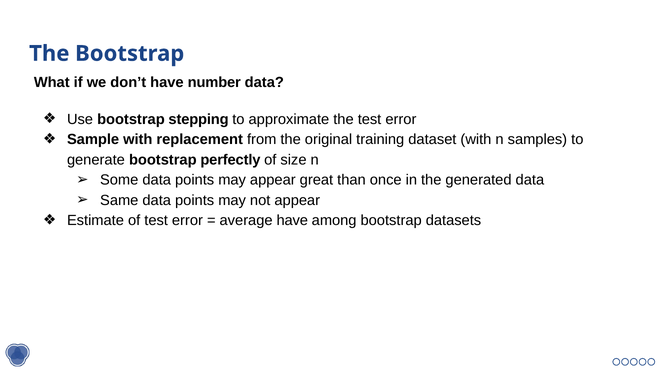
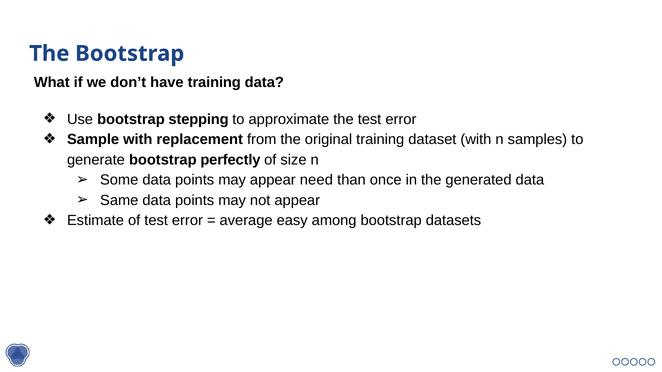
have number: number -> training
great: great -> need
average have: have -> easy
